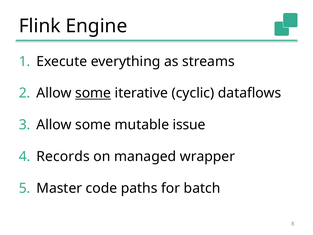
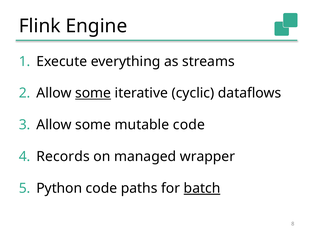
mutable issue: issue -> code
Master: Master -> Python
batch underline: none -> present
